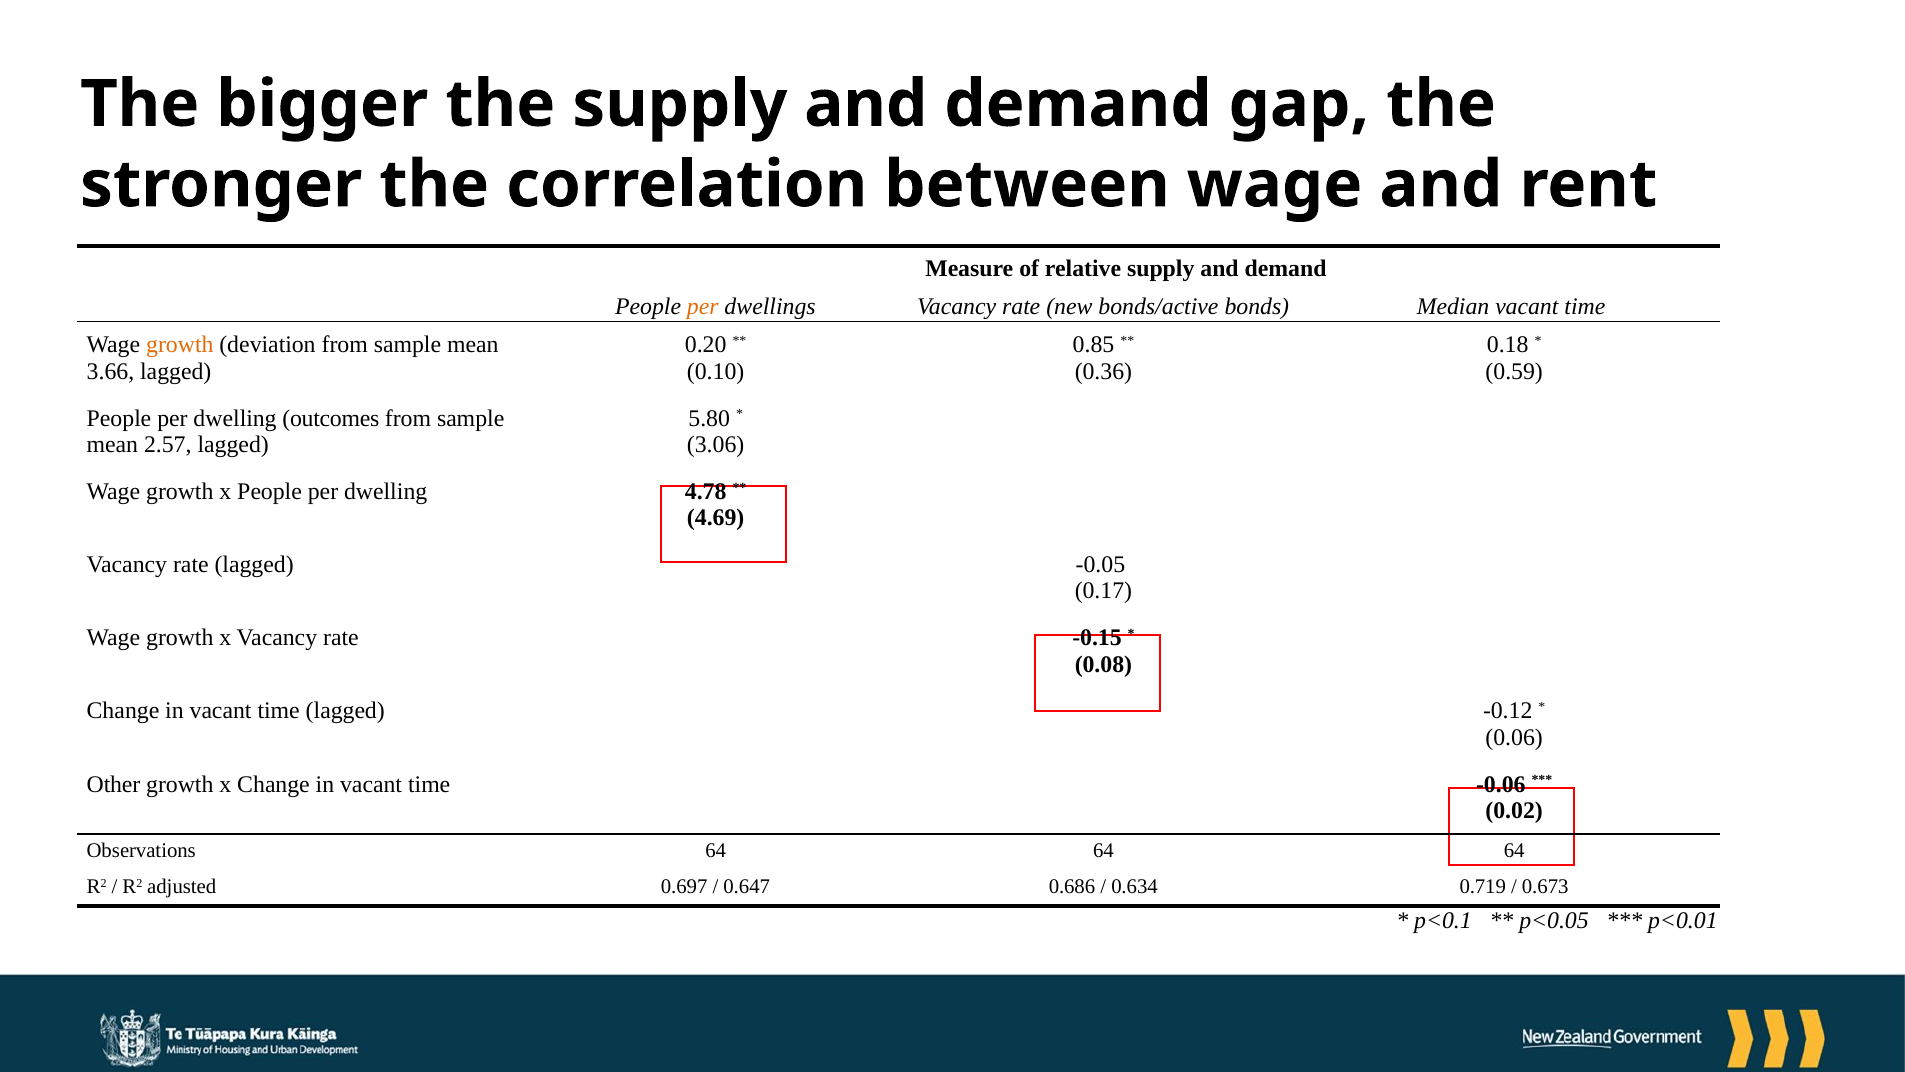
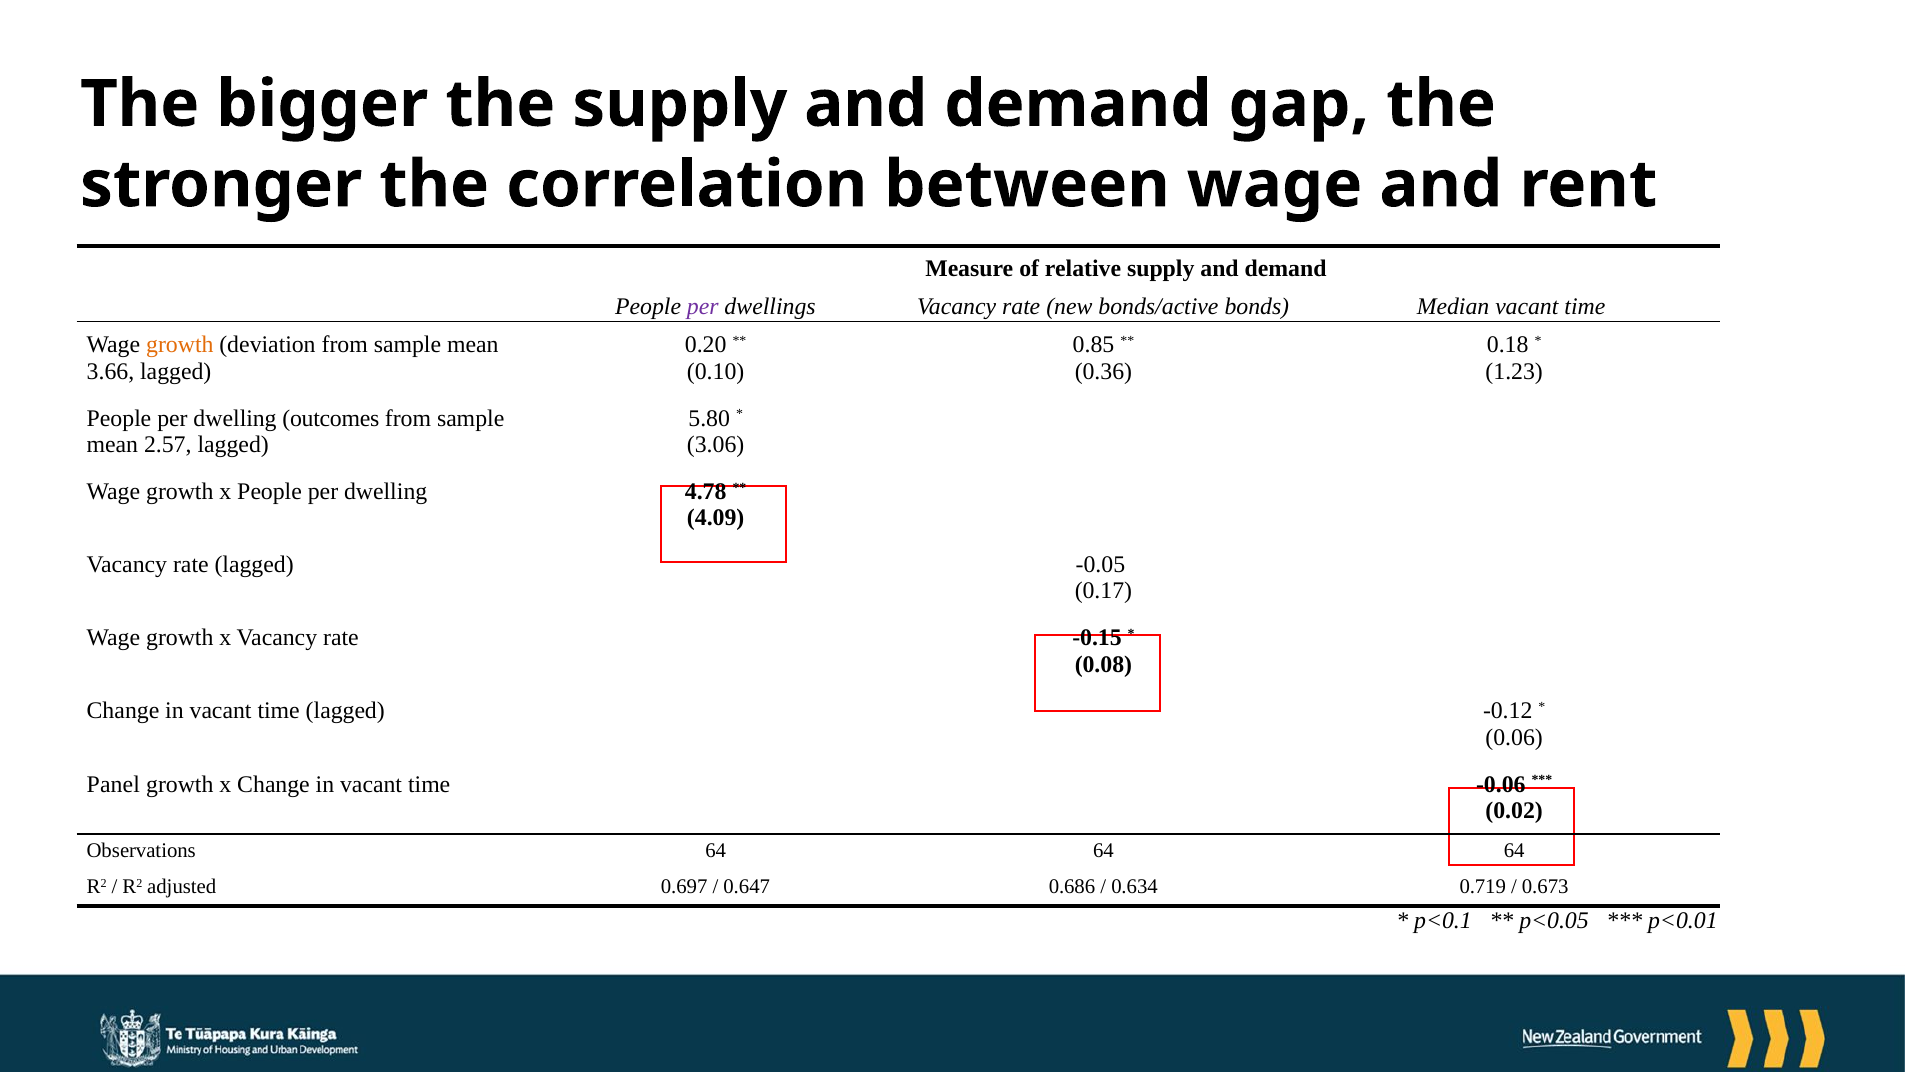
per at (703, 307) colour: orange -> purple
0.59: 0.59 -> 1.23
4.69: 4.69 -> 4.09
Other: Other -> Panel
